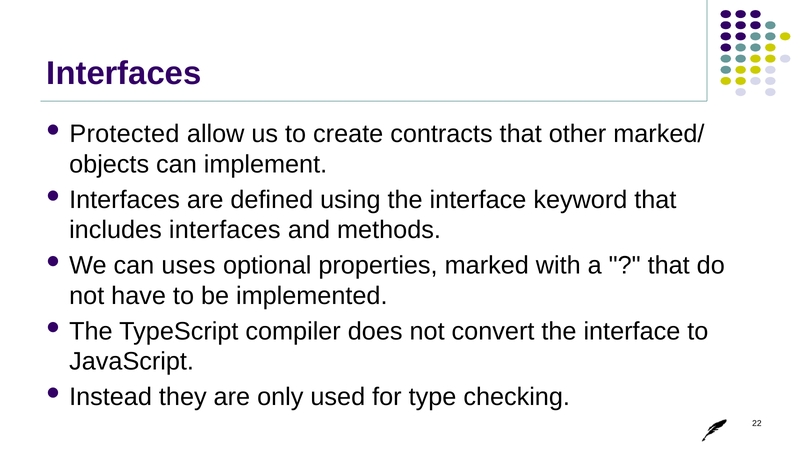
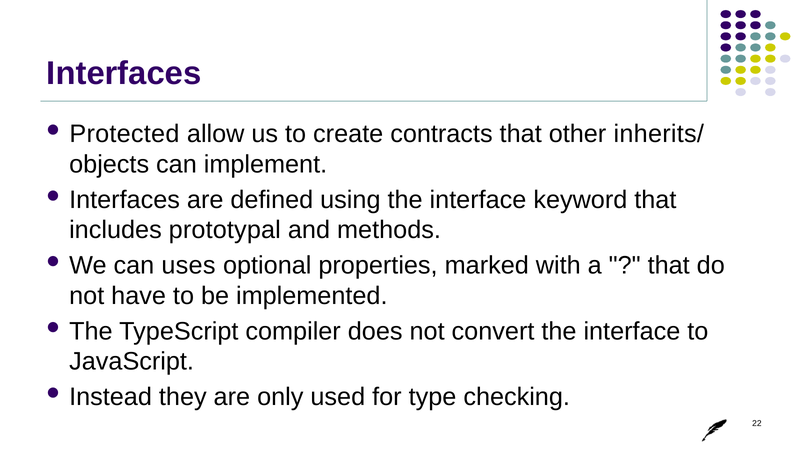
marked/: marked/ -> inherits/
includes interfaces: interfaces -> prototypal
